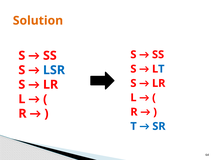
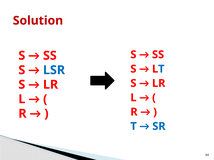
Solution colour: orange -> red
